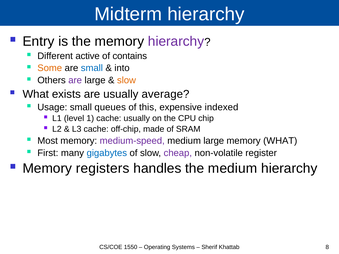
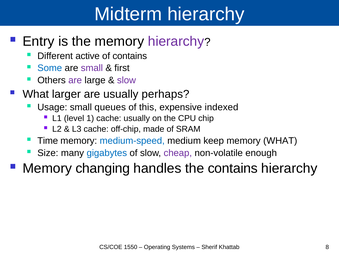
Some colour: orange -> blue
small at (92, 68) colour: blue -> purple
into: into -> first
slow at (126, 80) colour: orange -> purple
exists: exists -> larger
average: average -> perhaps
Most: Most -> Time
medium-speed colour: purple -> blue
medium large: large -> keep
First: First -> Size
register: register -> enough
registers: registers -> changing
the medium: medium -> contains
